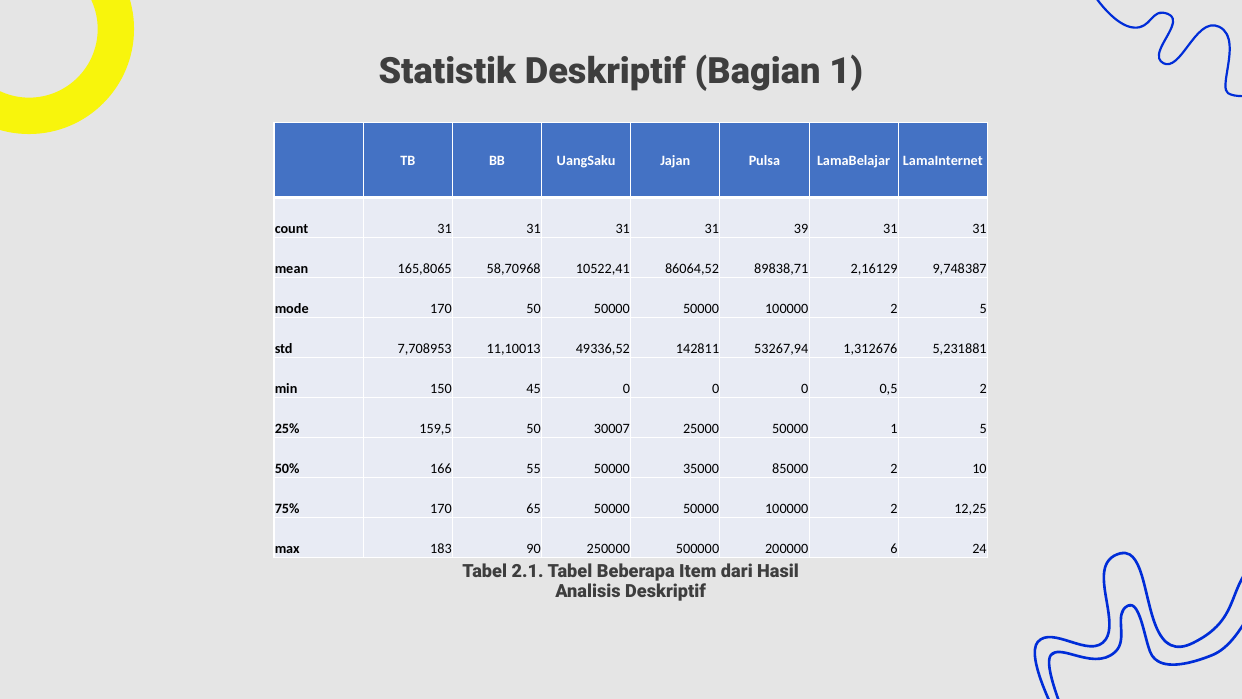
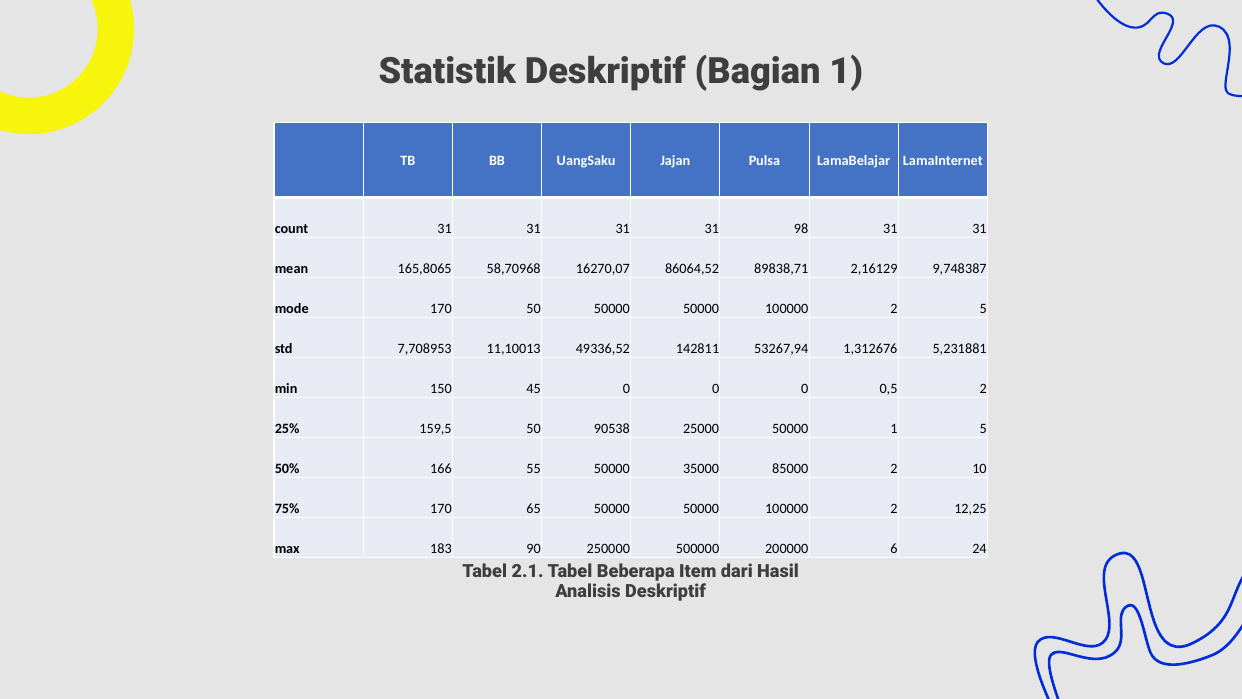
39: 39 -> 98
10522,41: 10522,41 -> 16270,07
30007: 30007 -> 90538
